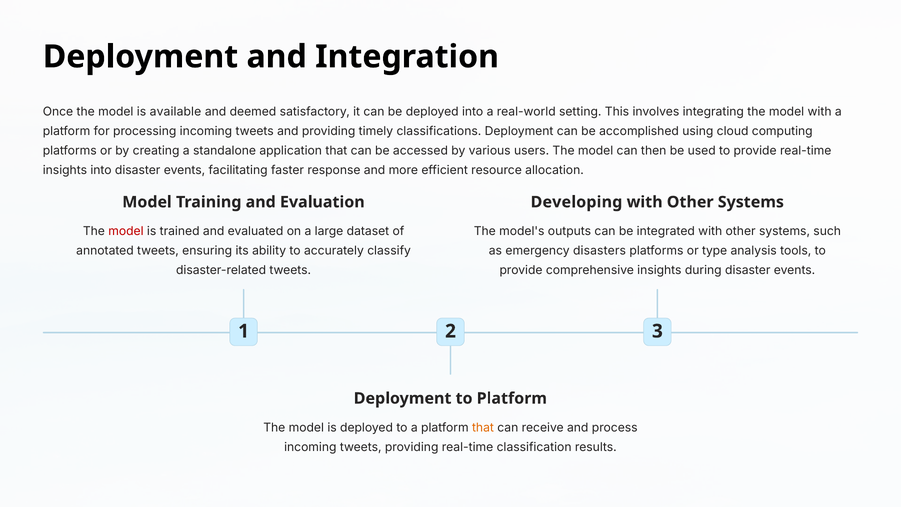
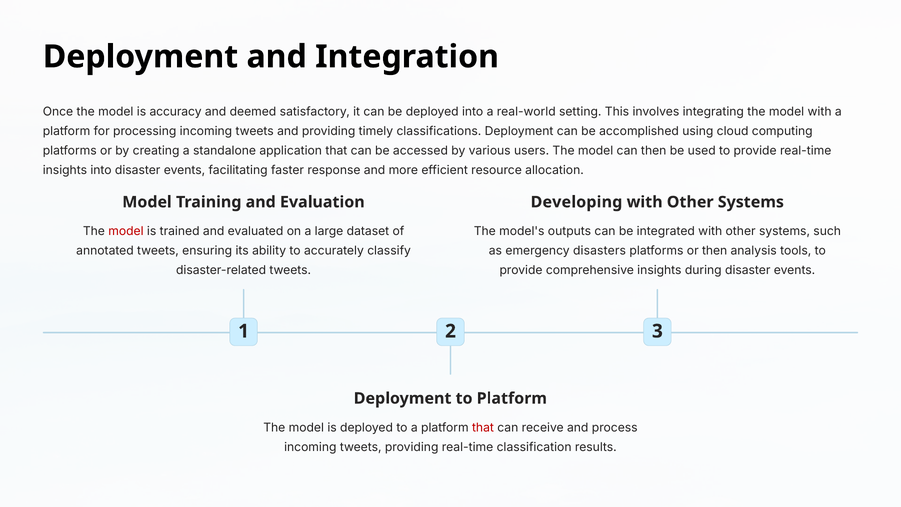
available: available -> accuracy
or type: type -> then
that at (483, 427) colour: orange -> red
